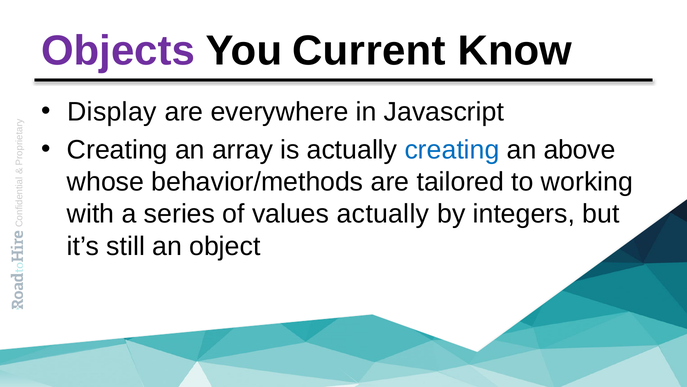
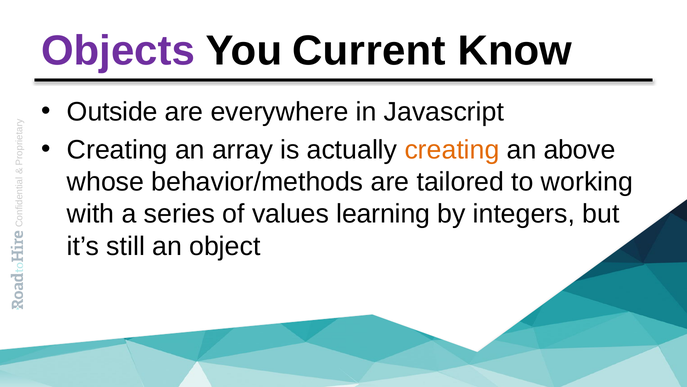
Display: Display -> Outside
creating at (452, 150) colour: blue -> orange
values actually: actually -> learning
